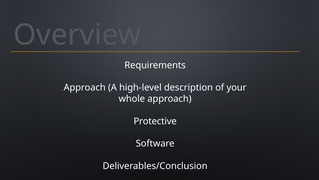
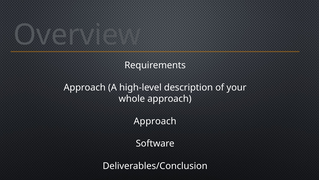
Protective at (155, 121): Protective -> Approach
